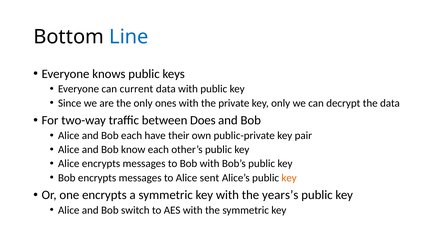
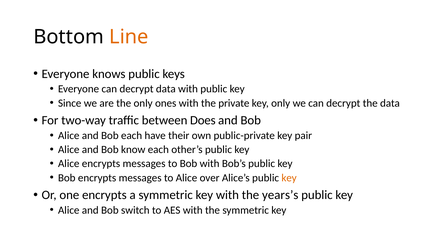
Line colour: blue -> orange
Everyone can current: current -> decrypt
sent: sent -> over
